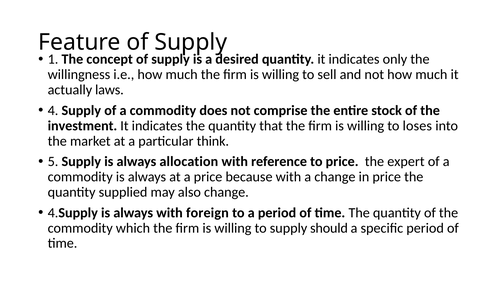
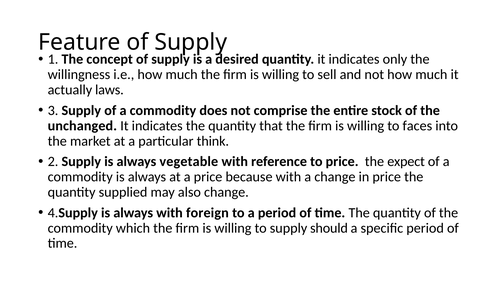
4: 4 -> 3
investment: investment -> unchanged
loses: loses -> faces
5: 5 -> 2
allocation: allocation -> vegetable
expert: expert -> expect
